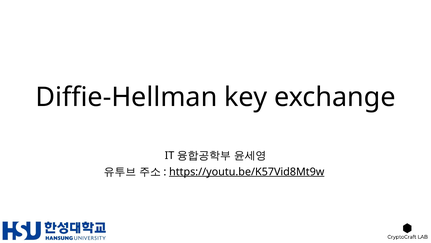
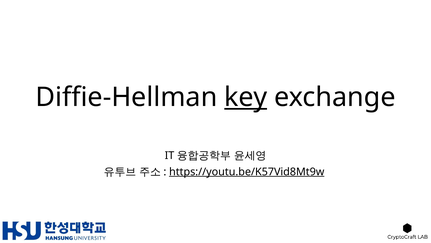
key underline: none -> present
